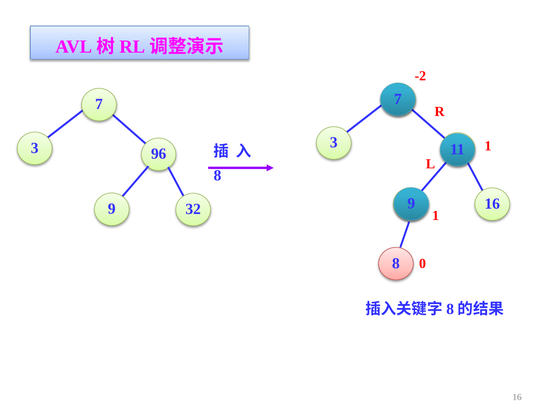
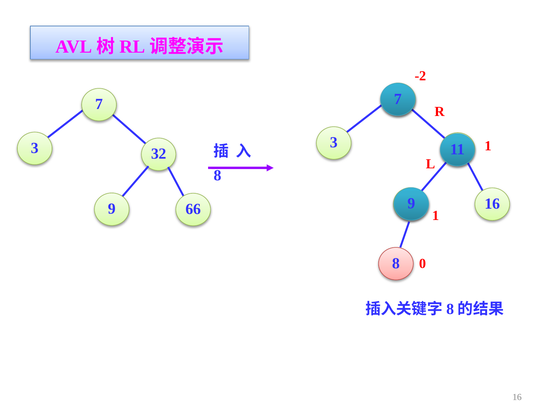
96: 96 -> 32
32: 32 -> 66
